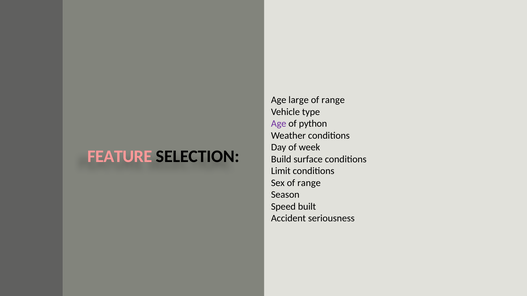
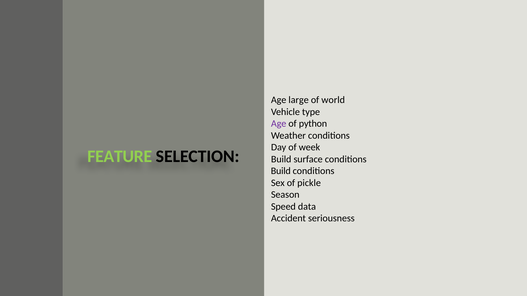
range at (333, 100): range -> world
FEATURE colour: pink -> light green
Limit at (281, 171): Limit -> Build
Sex of range: range -> pickle
built: built -> data
